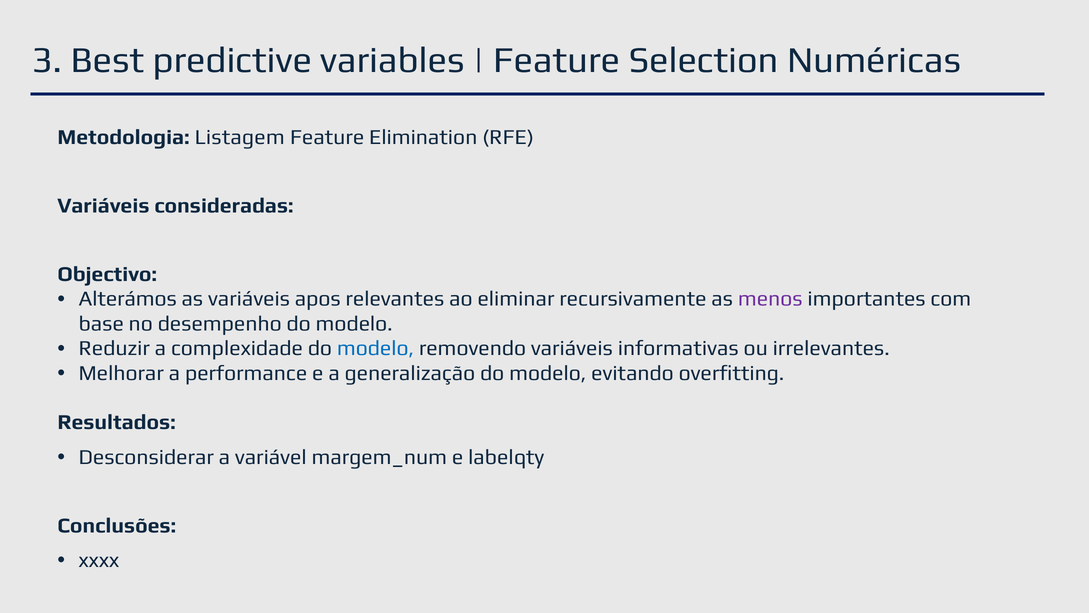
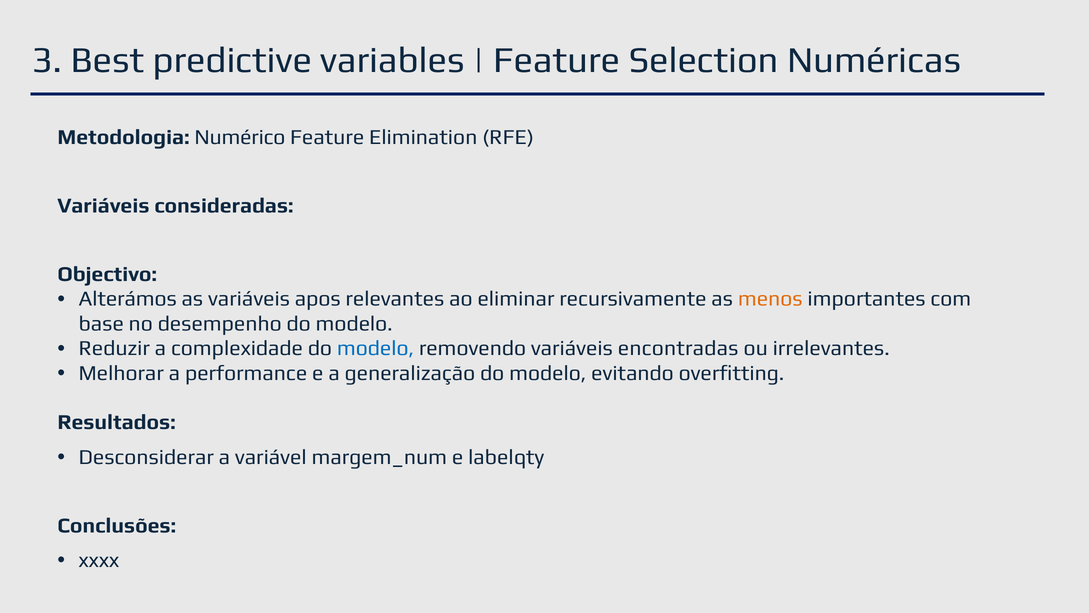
Listagem: Listagem -> Numérico
menos colour: purple -> orange
informativas: informativas -> encontradas
